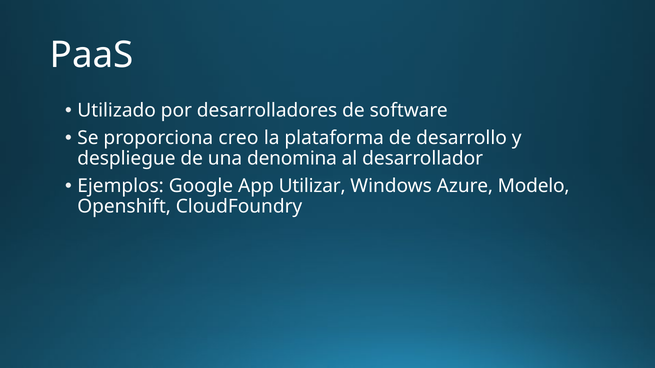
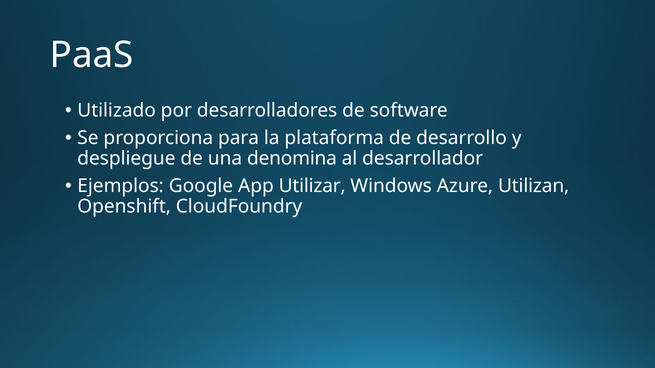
creo: creo -> para
Modelo: Modelo -> Utilizan
